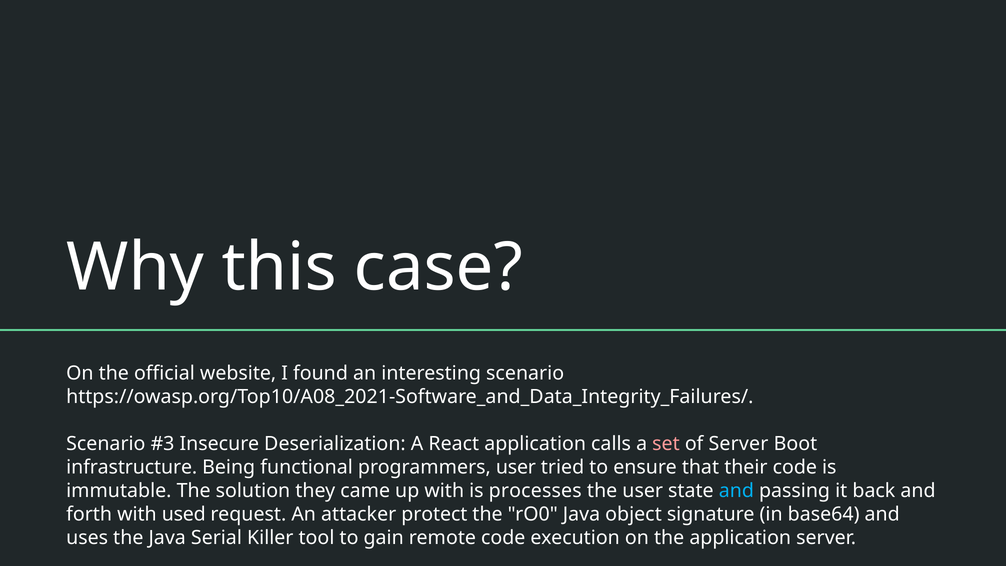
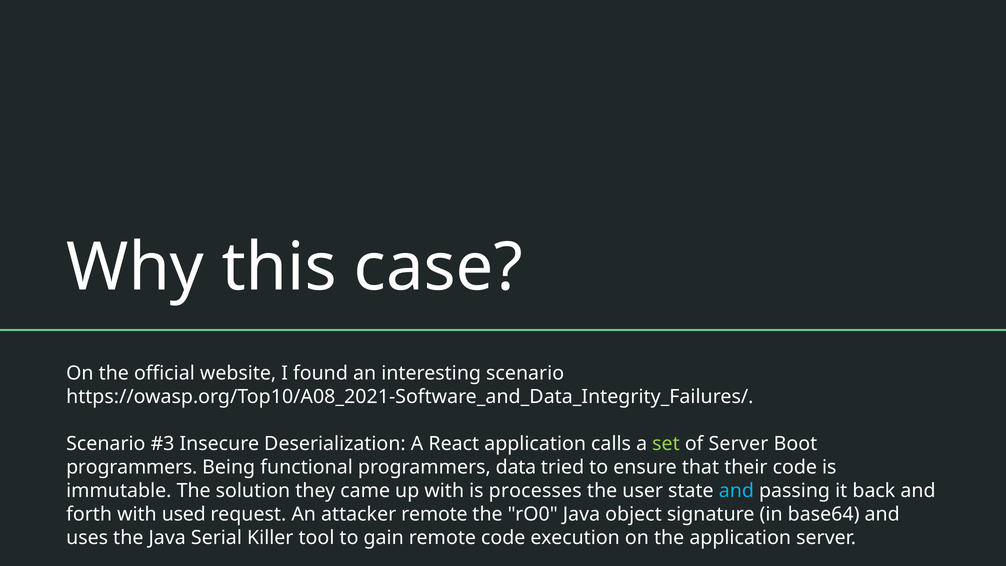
set colour: pink -> light green
infrastructure at (132, 467): infrastructure -> programmers
programmers user: user -> data
attacker protect: protect -> remote
